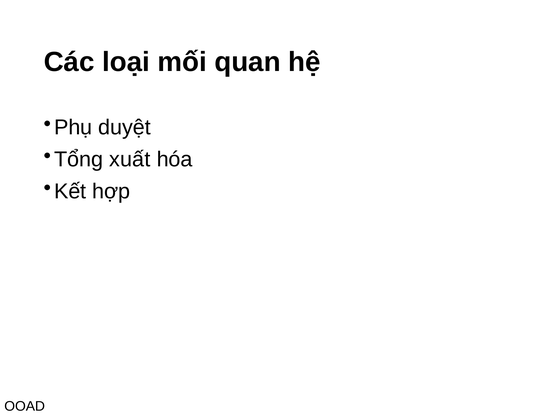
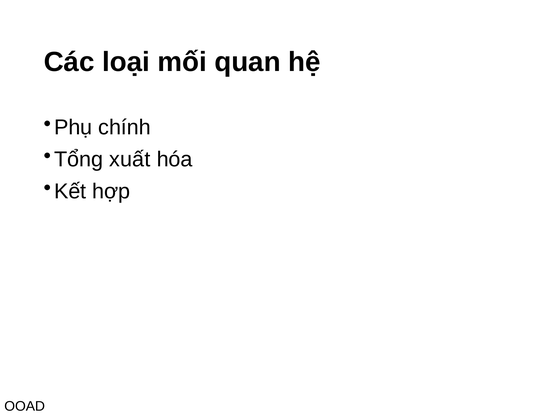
duyệt: duyệt -> chính
